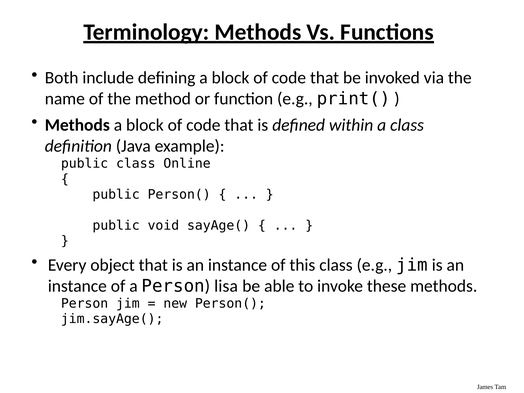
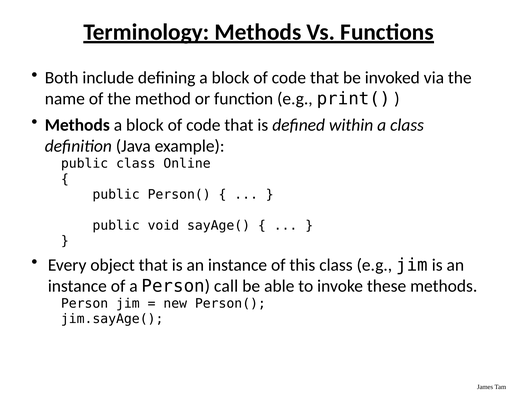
lisa: lisa -> call
